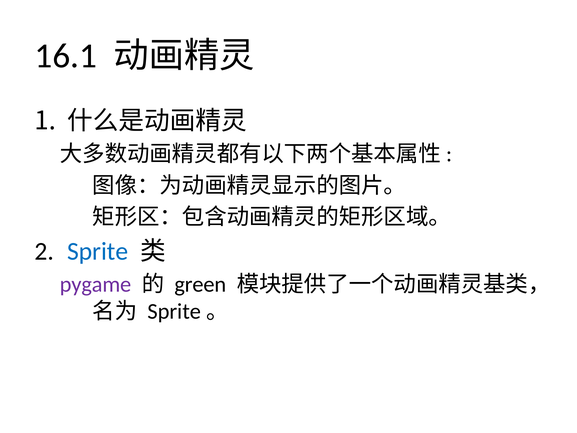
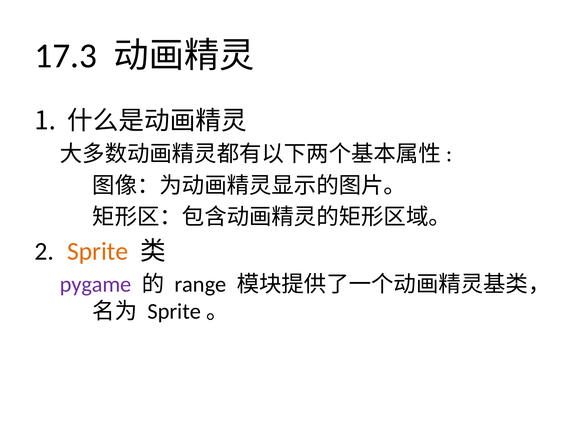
16.1: 16.1 -> 17.3
Sprite colour: blue -> orange
green: green -> range
